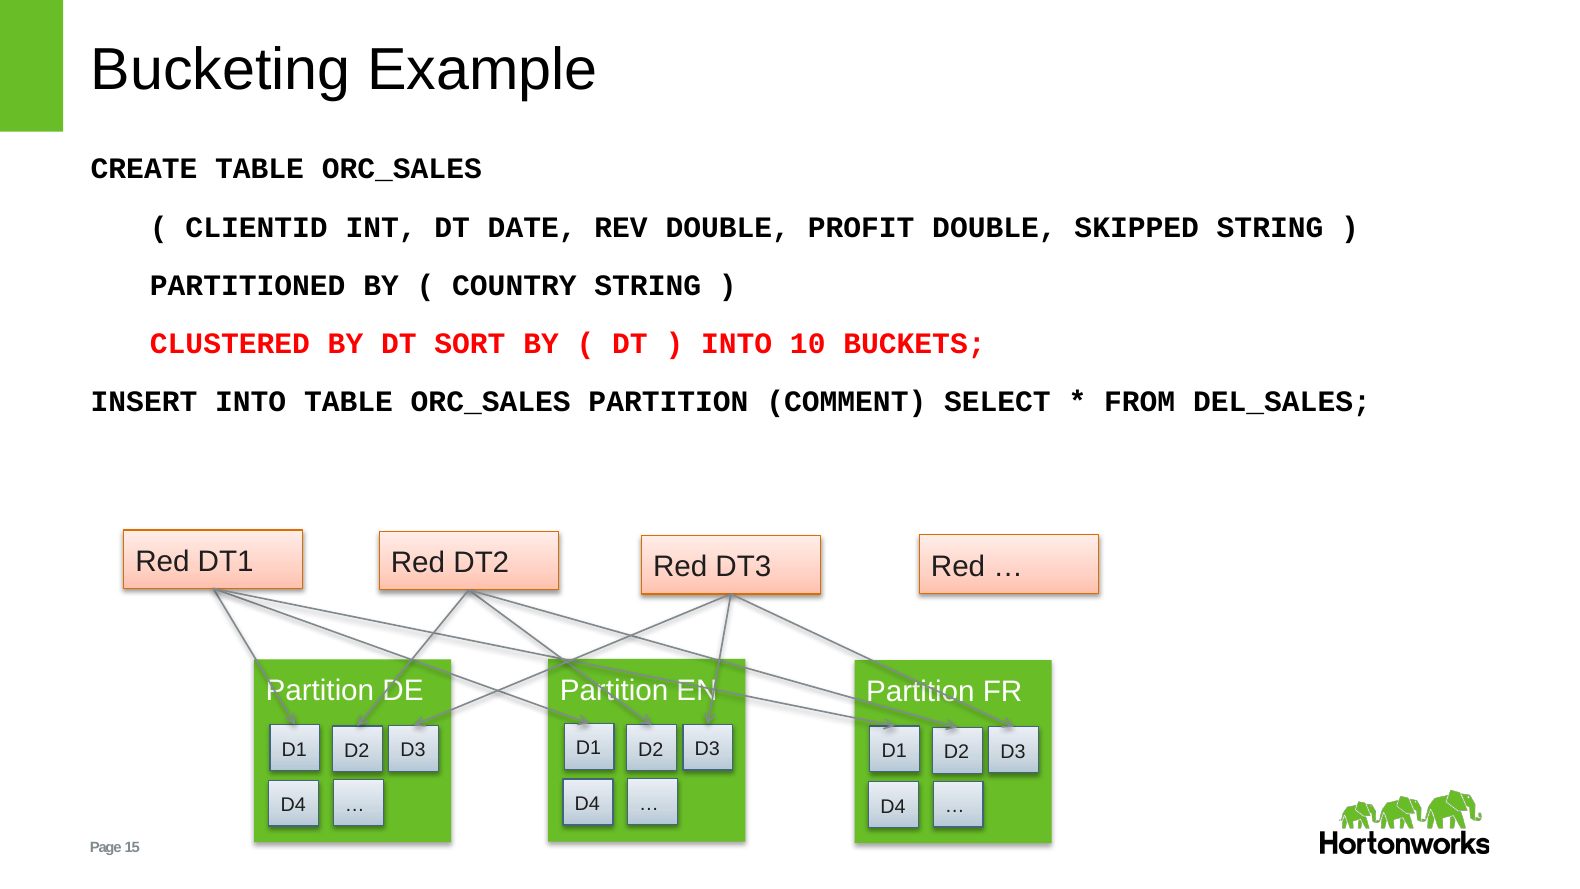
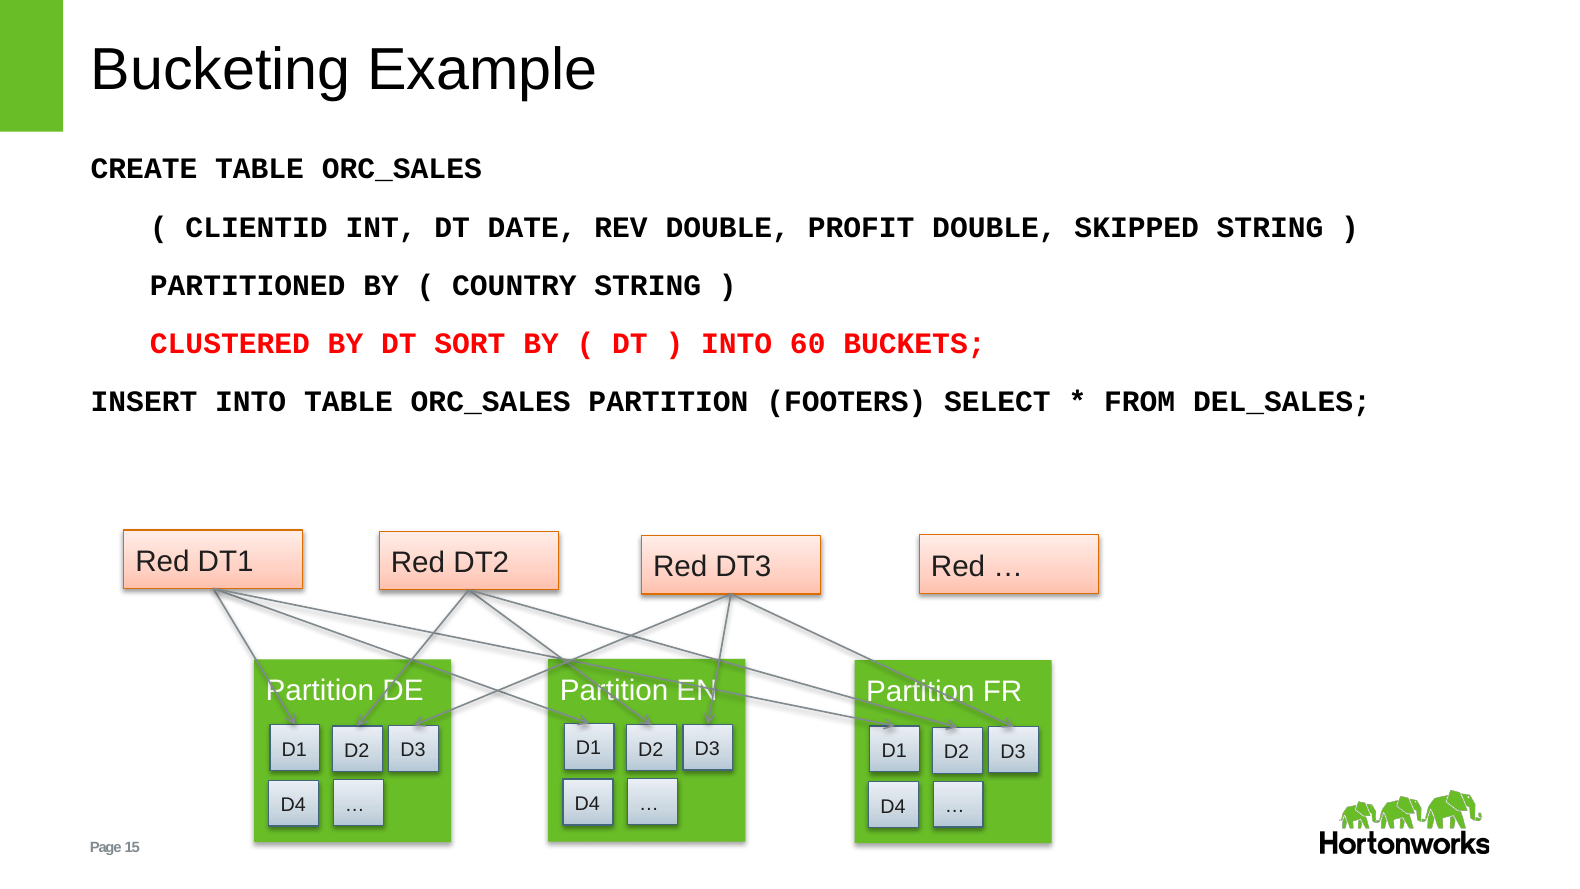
10: 10 -> 60
COMMENT: COMMENT -> FOOTERS
